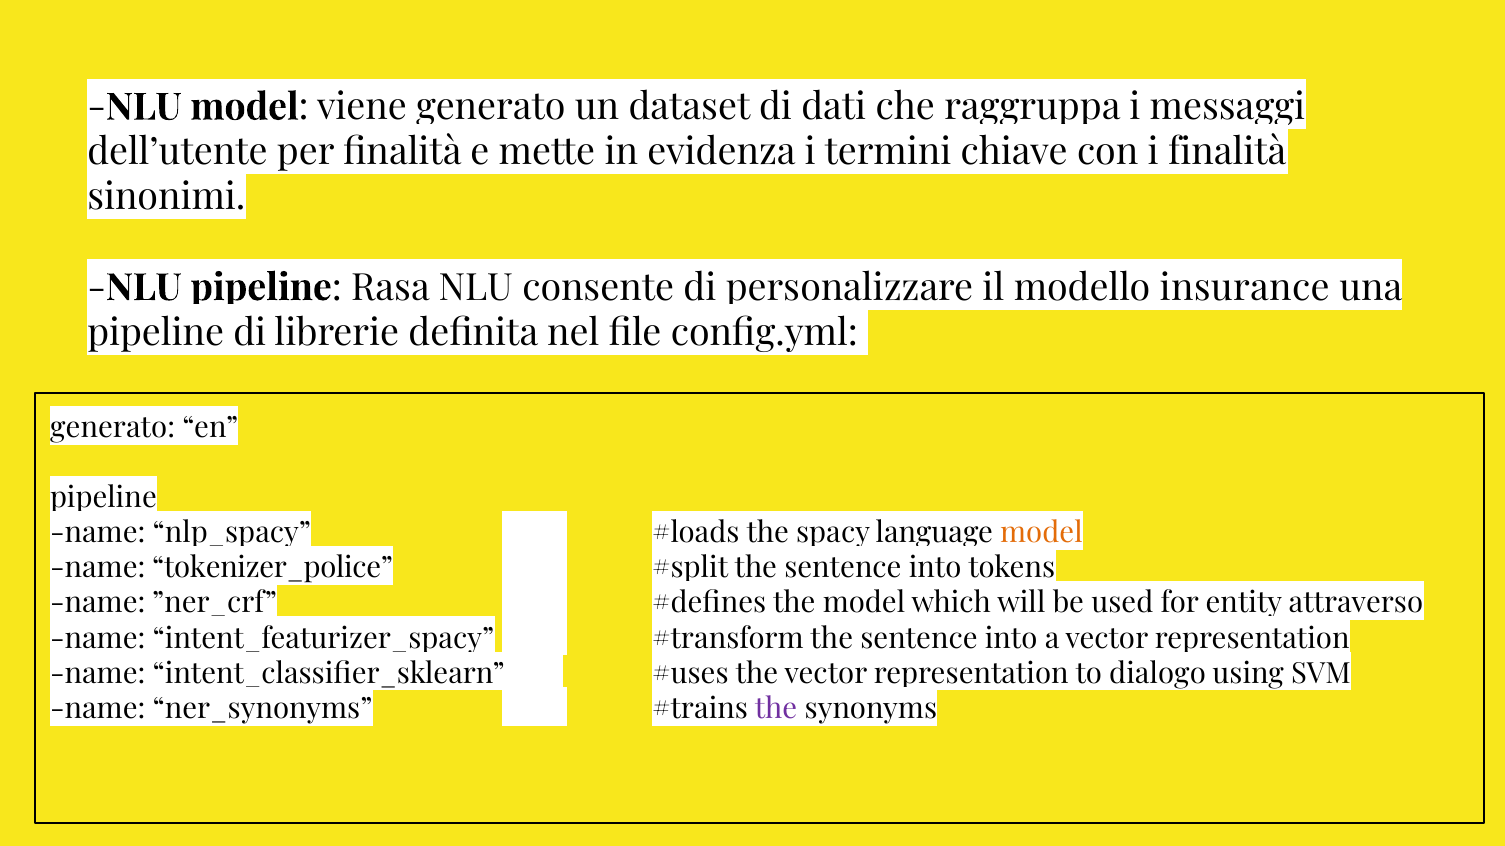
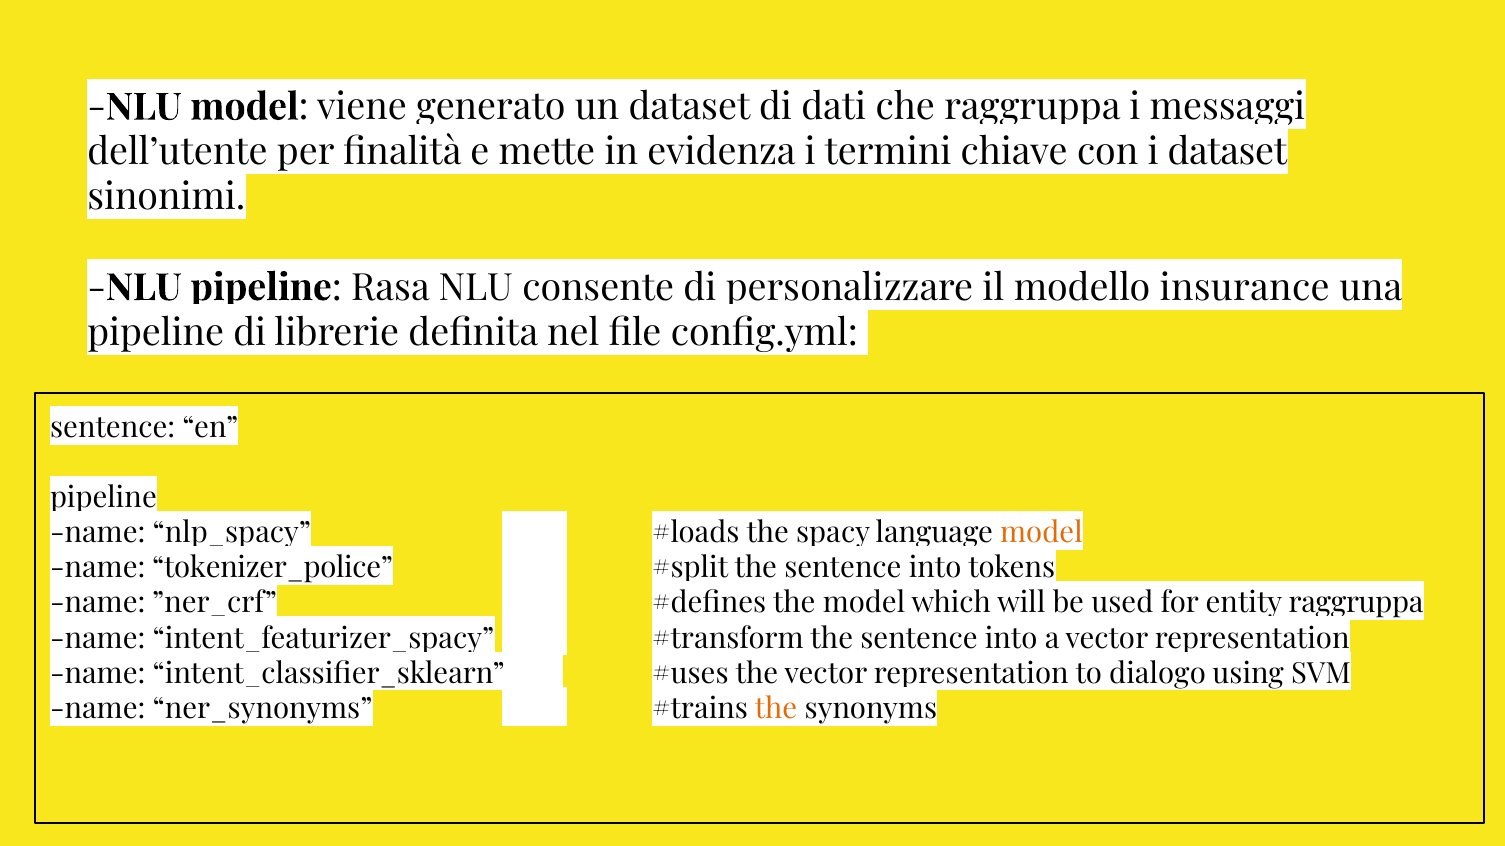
i finalità: finalità -> dataset
generato at (113, 428): generato -> sentence
attraverso at (1356, 604): attraverso -> raggruppa
the at (776, 709) colour: purple -> orange
